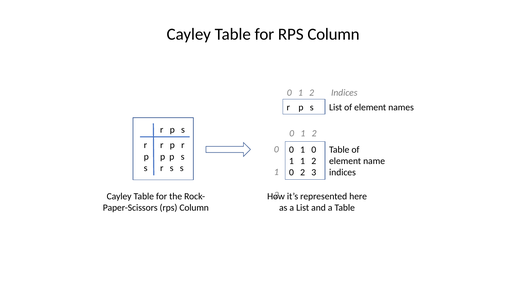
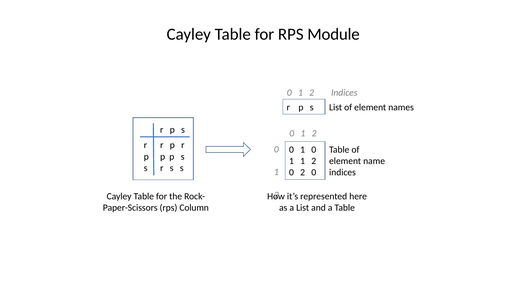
for RPS Column: Column -> Module
0 2 3: 3 -> 0
